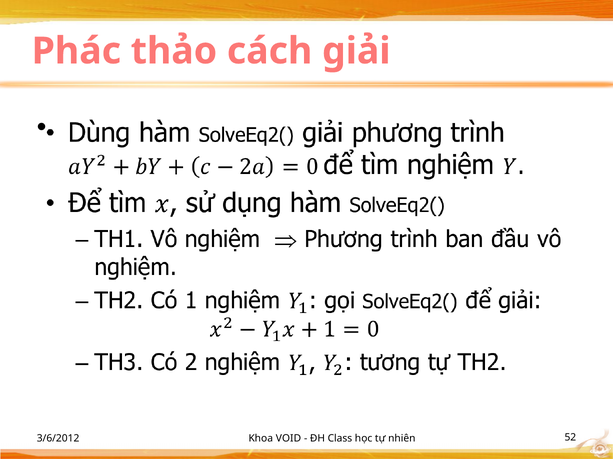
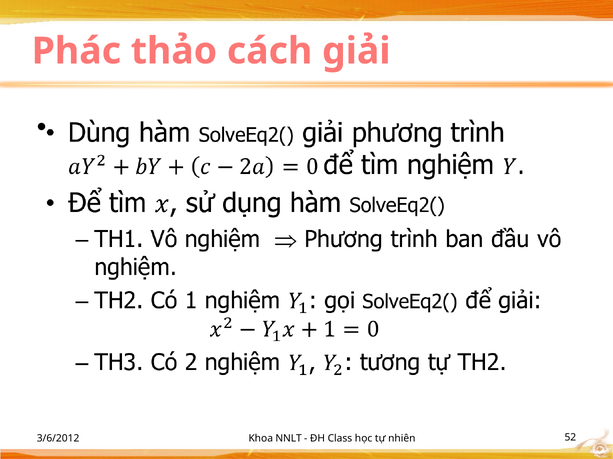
VOID: VOID -> NNLT
